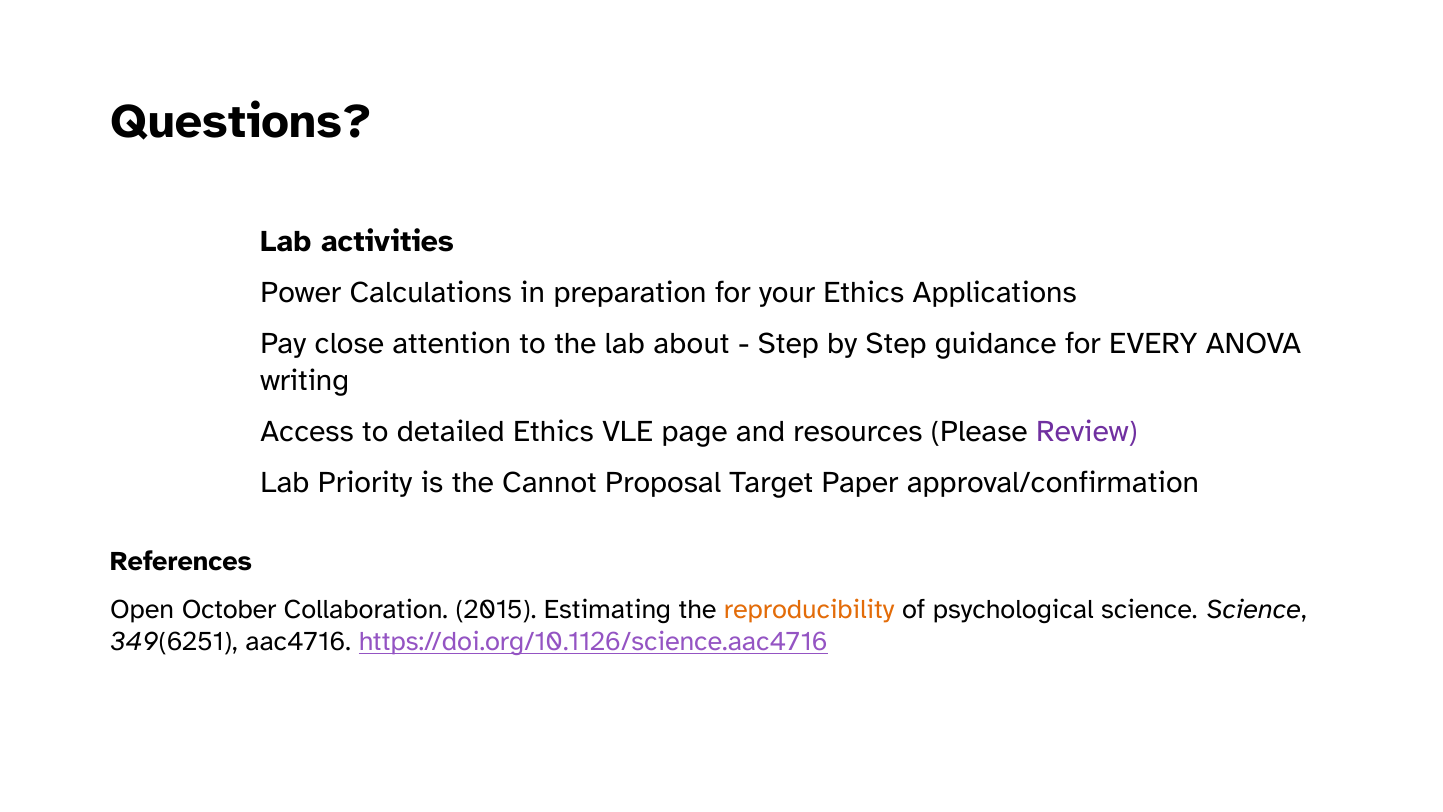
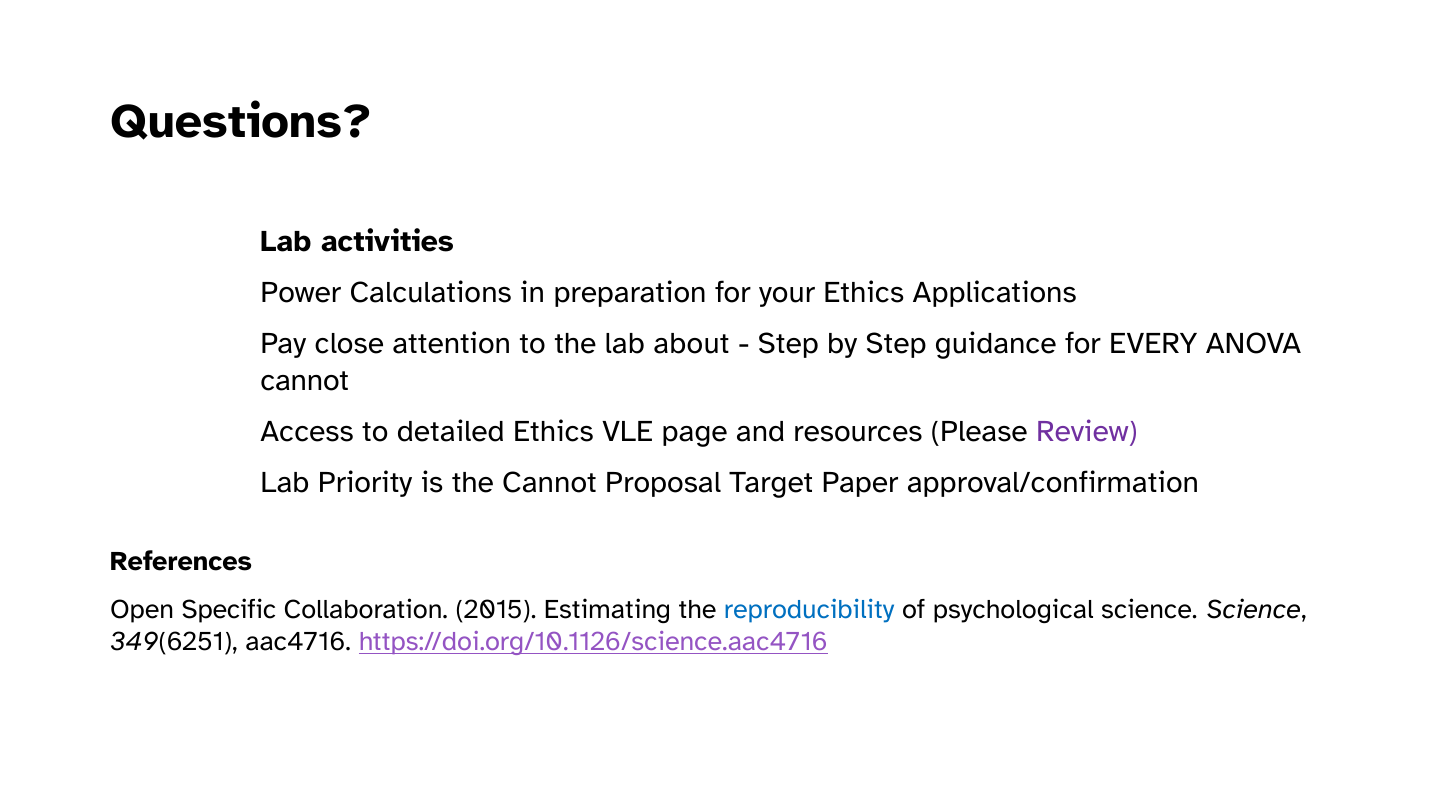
writing at (305, 380): writing -> cannot
October: October -> Specific
reproducibility colour: orange -> blue
